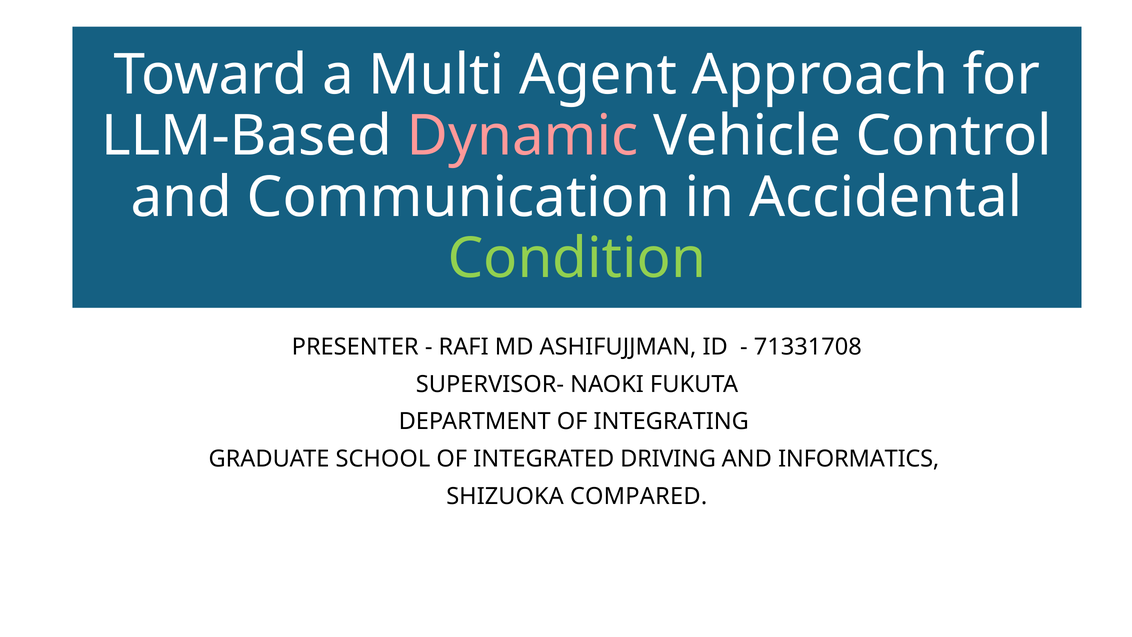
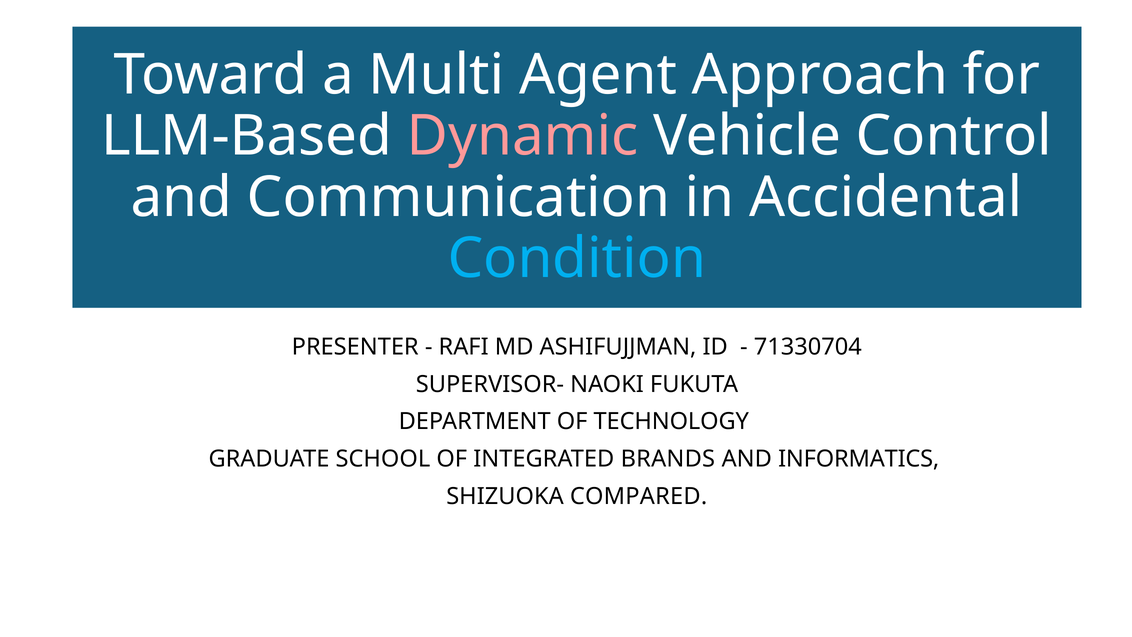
Condition colour: light green -> light blue
71331708: 71331708 -> 71330704
INTEGRATING: INTEGRATING -> TECHNOLOGY
DRIVING: DRIVING -> BRANDS
